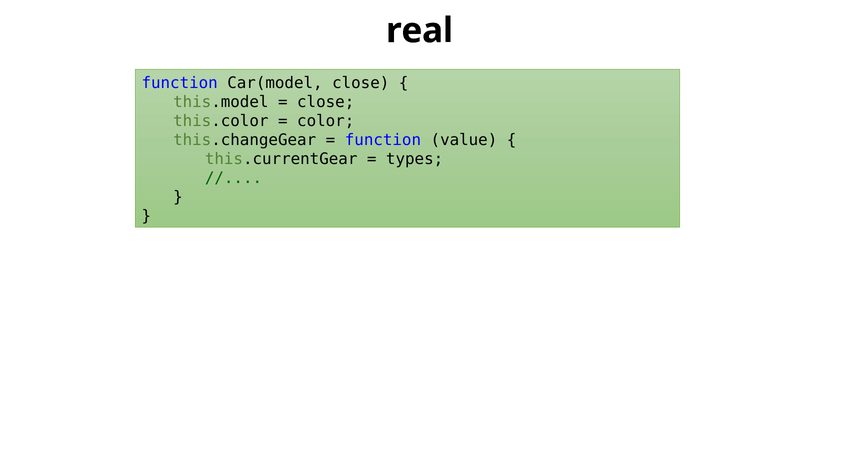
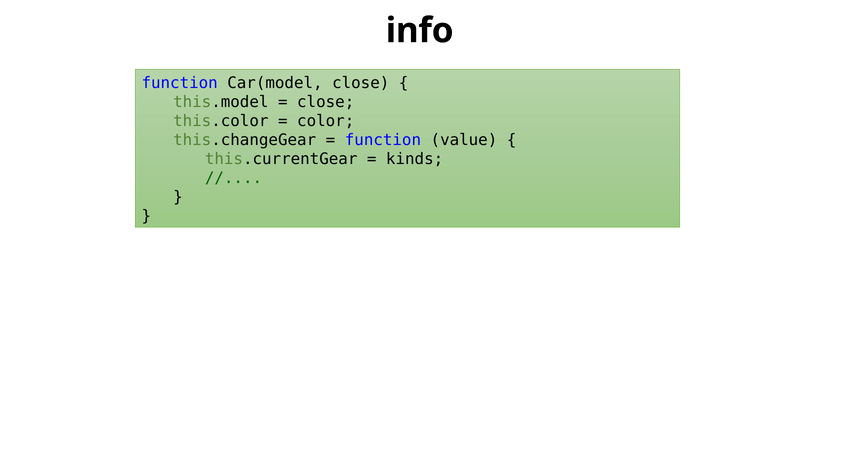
real: real -> info
types: types -> kinds
